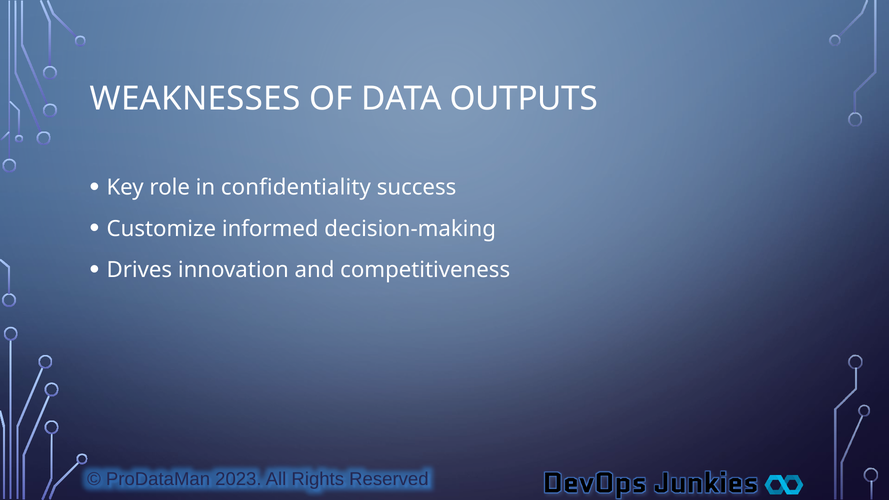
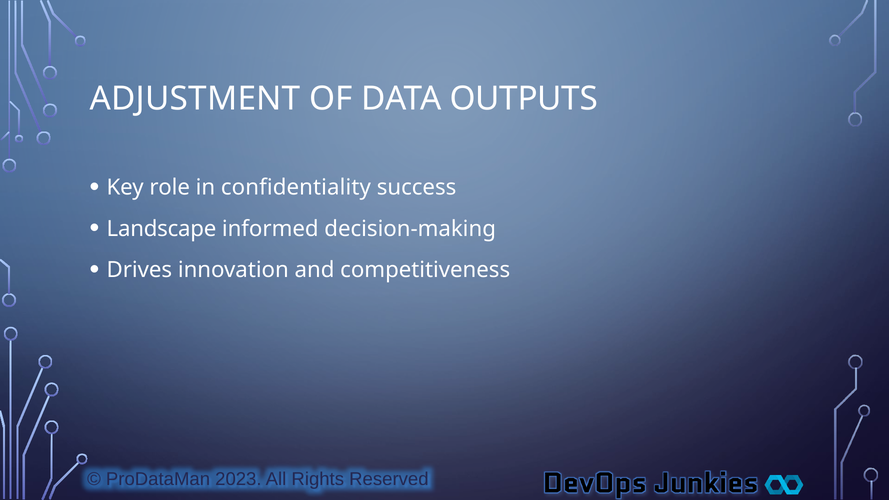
WEAKNESSES: WEAKNESSES -> ADJUSTMENT
Customize: Customize -> Landscape
